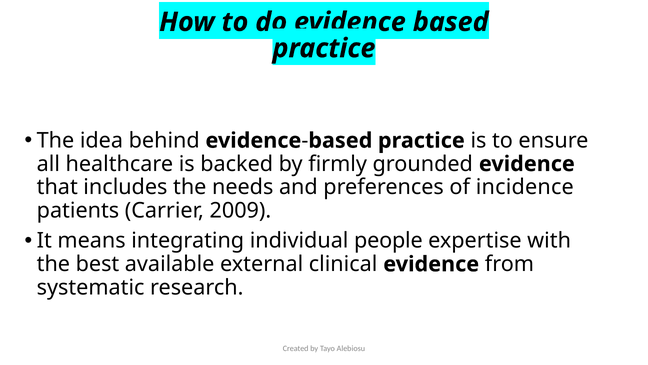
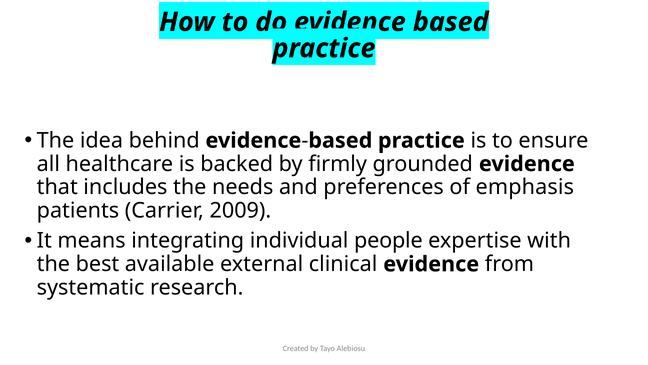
incidence: incidence -> emphasis
